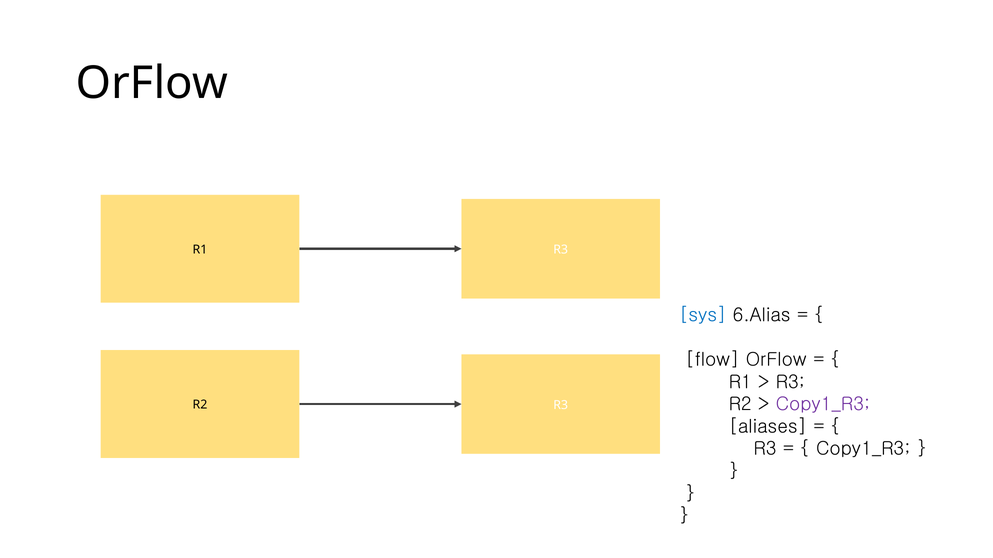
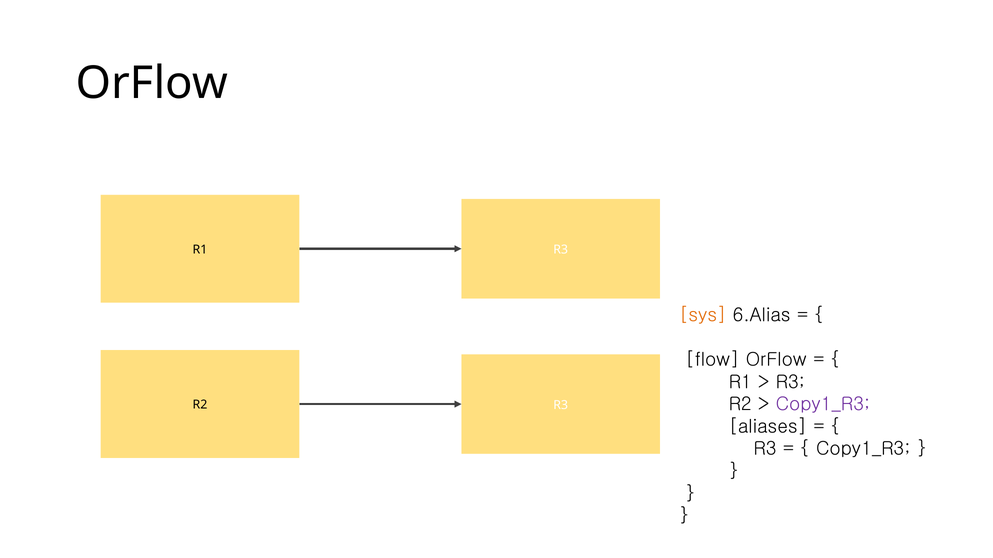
sys colour: blue -> orange
